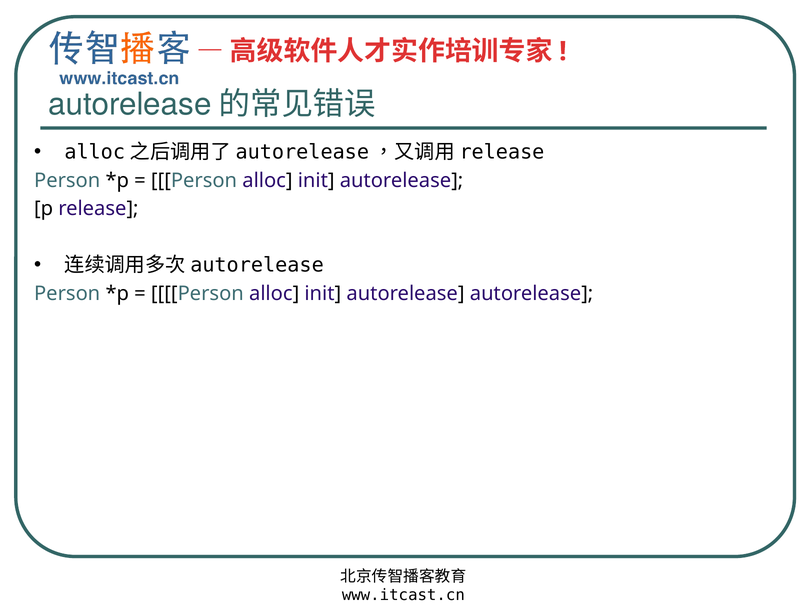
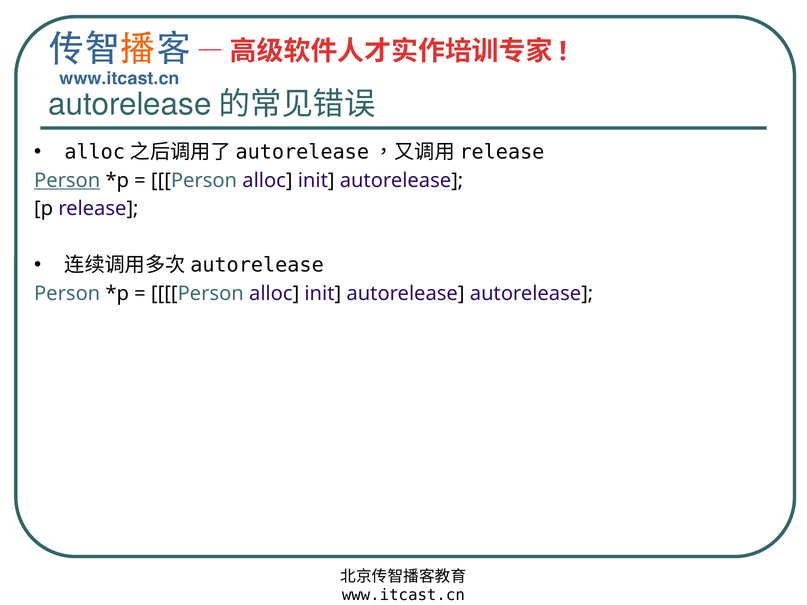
Person at (67, 181) underline: none -> present
